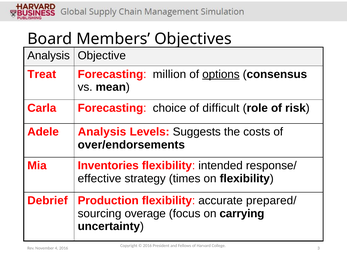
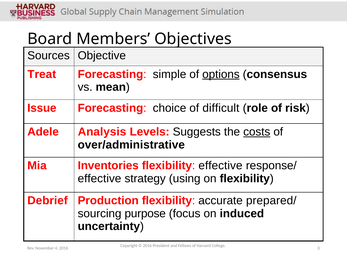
Analysis at (49, 56): Analysis -> Sources
million: million -> simple
Carla: Carla -> Issue
costs underline: none -> present
over/endorsements: over/endorsements -> over/administrative
flexibility intended: intended -> effective
times: times -> using
overage: overage -> purpose
carrying: carrying -> induced
